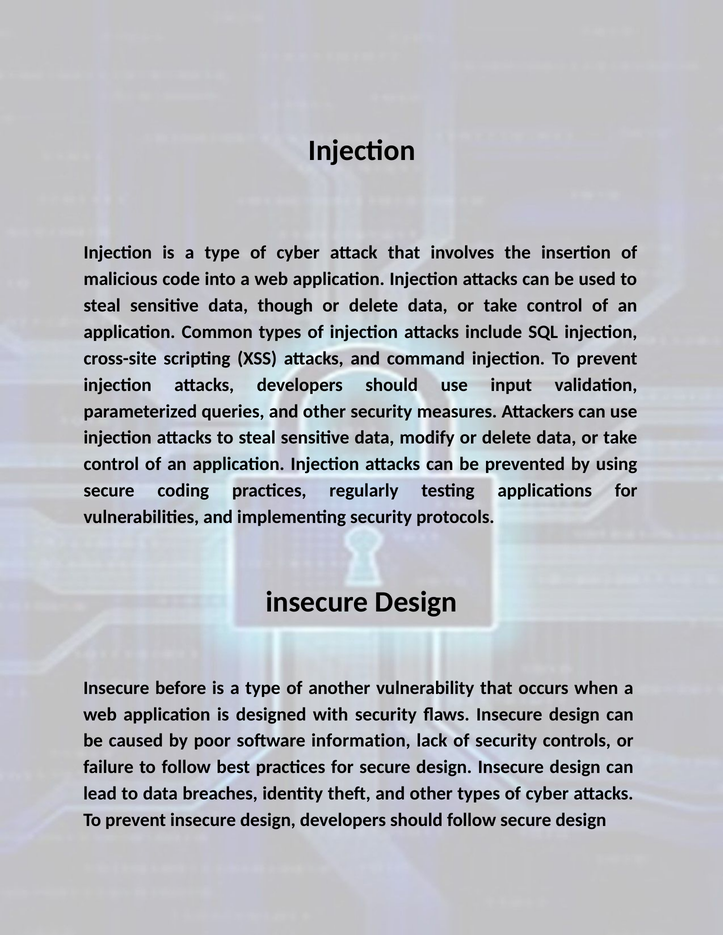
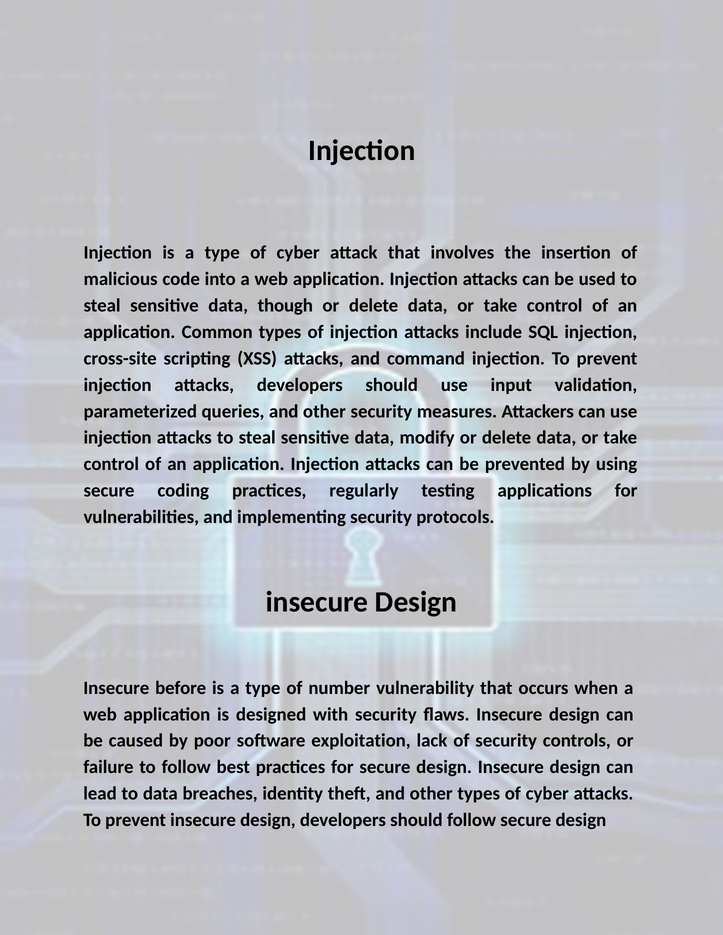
another: another -> number
information: information -> exploitation
